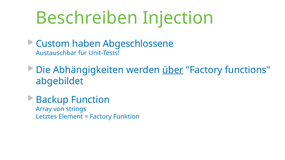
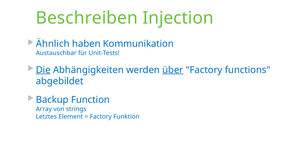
Custom: Custom -> Ähnlich
Abgeschlossene: Abgeschlossene -> Kommunikation
Die underline: none -> present
